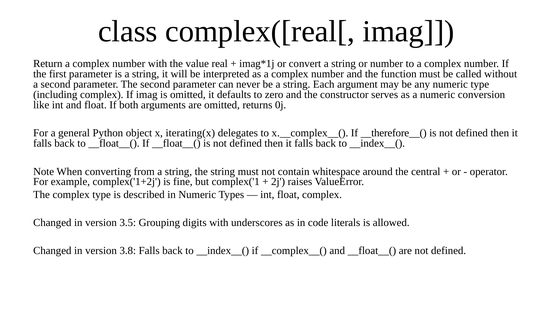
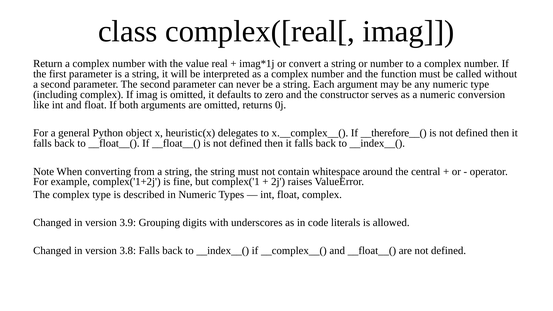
iterating(x: iterating(x -> heuristic(x
3.5: 3.5 -> 3.9
